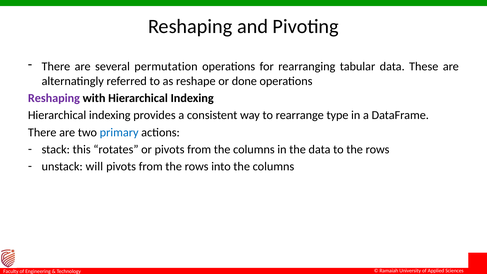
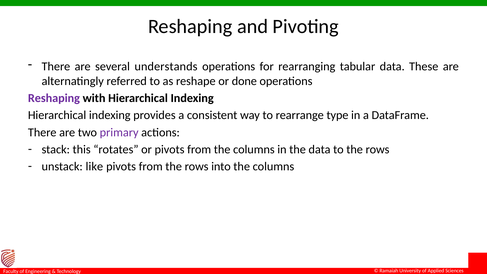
permutation: permutation -> understands
primary colour: blue -> purple
will: will -> like
